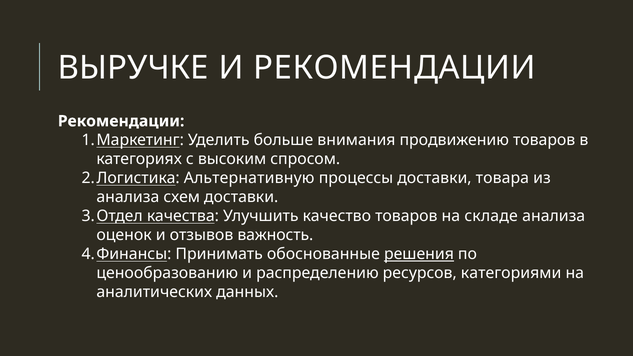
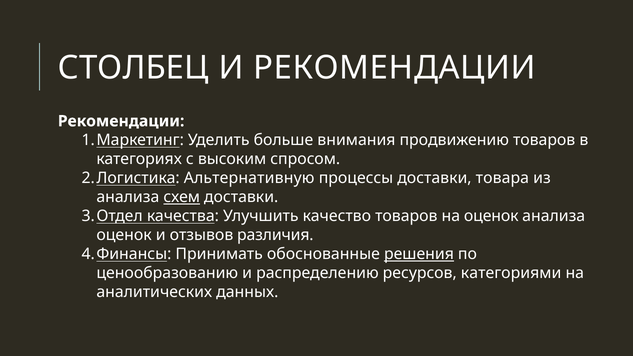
ВЫРУЧКЕ: ВЫРУЧКЕ -> СТОЛБЕЦ
схем underline: none -> present
на складе: складе -> оценок
важность: важность -> различия
